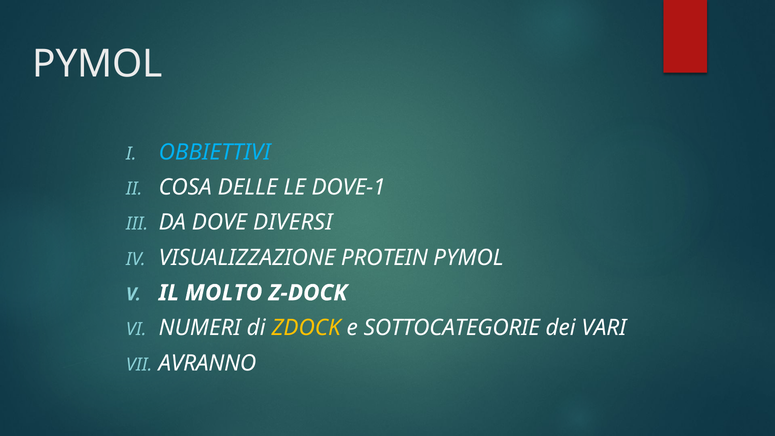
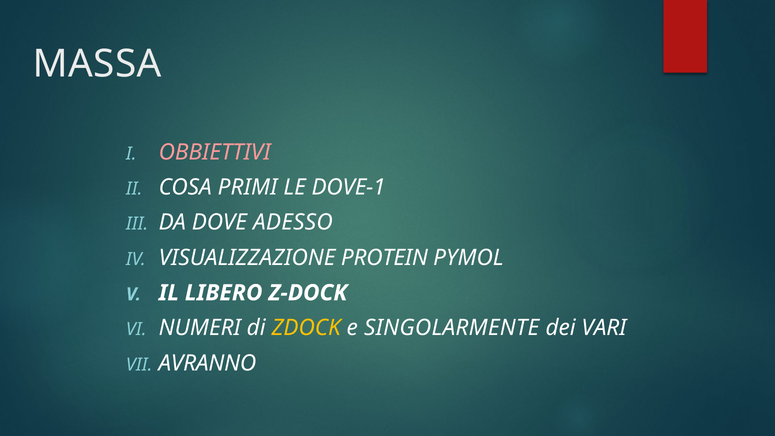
PYMOL at (97, 64): PYMOL -> MASSA
OBBIETTIVI colour: light blue -> pink
DELLE: DELLE -> PRIMI
DIVERSI: DIVERSI -> ADESSO
MOLTO: MOLTO -> LIBERO
SOTTOCATEGORIE: SOTTOCATEGORIE -> SINGOLARMENTE
